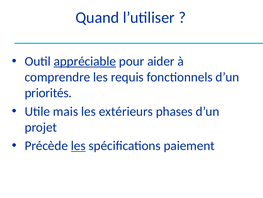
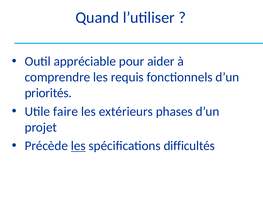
appréciable underline: present -> none
mais: mais -> faire
paiement: paiement -> difficultés
